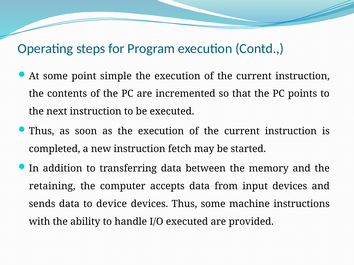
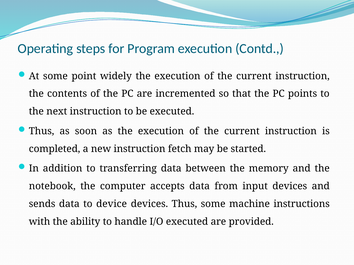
simple: simple -> widely
retaining: retaining -> notebook
